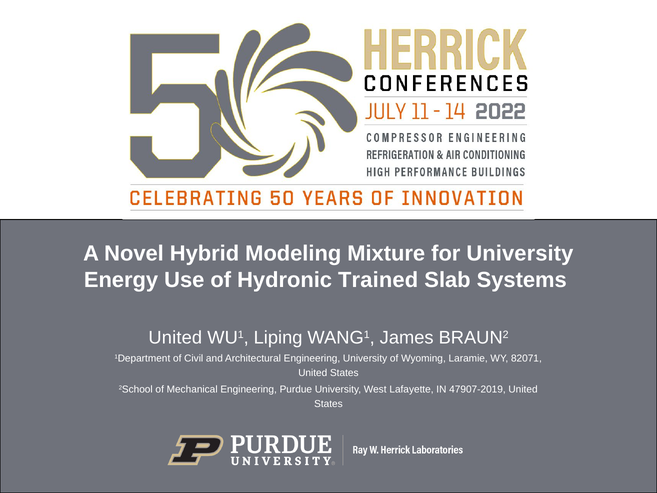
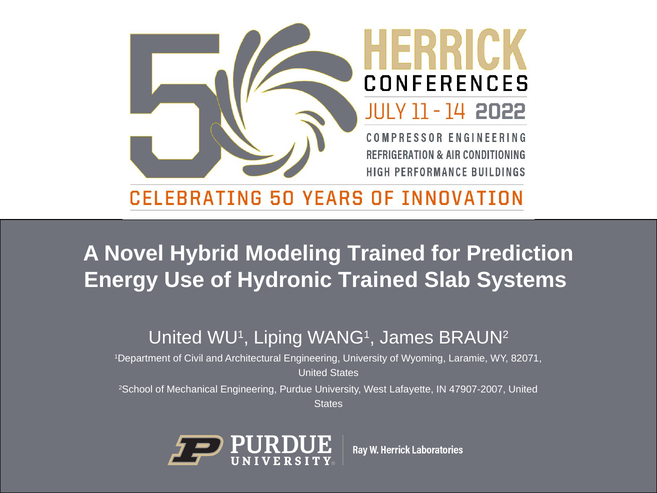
Modeling Mixture: Mixture -> Trained
for University: University -> Prediction
47907-2019: 47907-2019 -> 47907-2007
